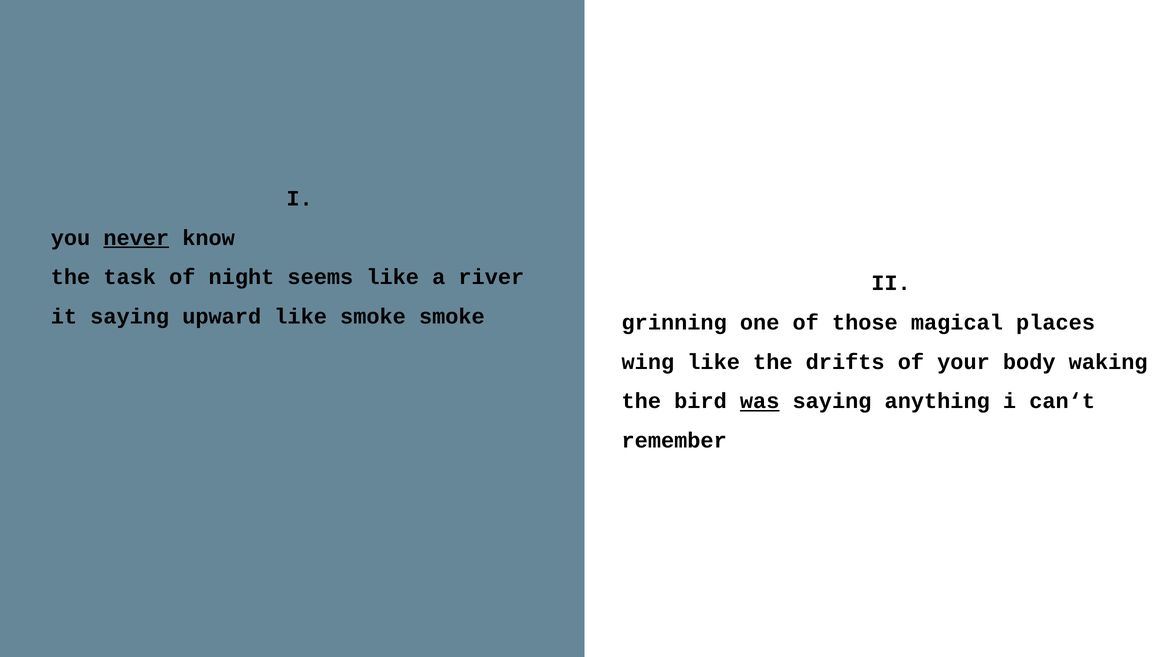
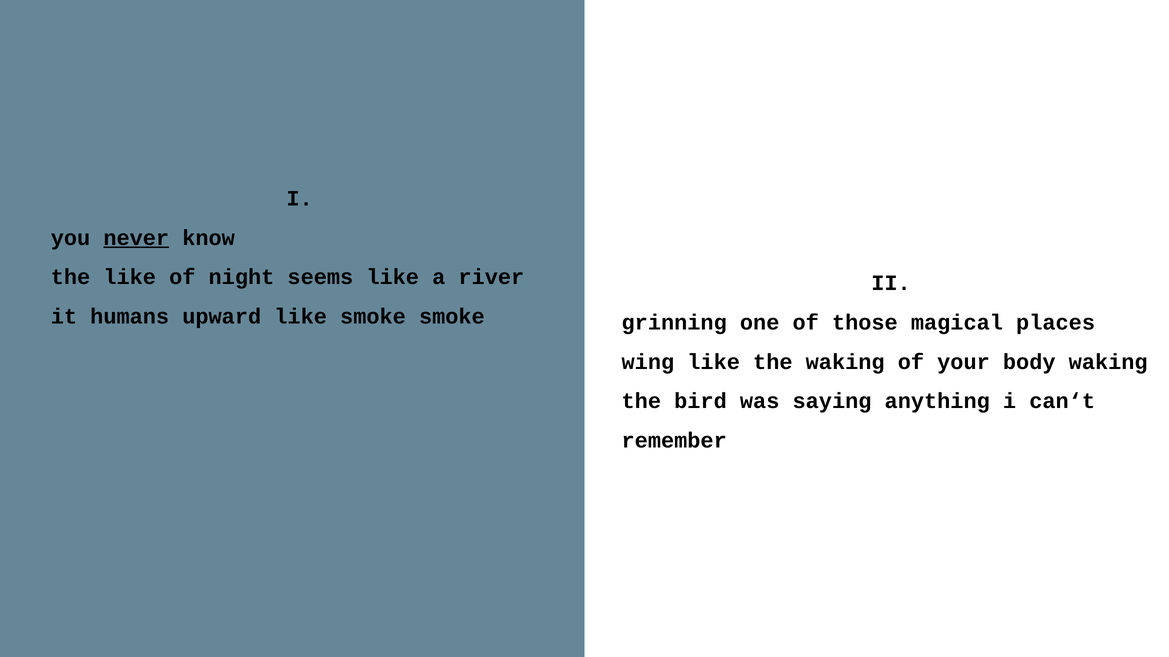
the task: task -> like
it saying: saying -> humans
the drifts: drifts -> waking
was underline: present -> none
